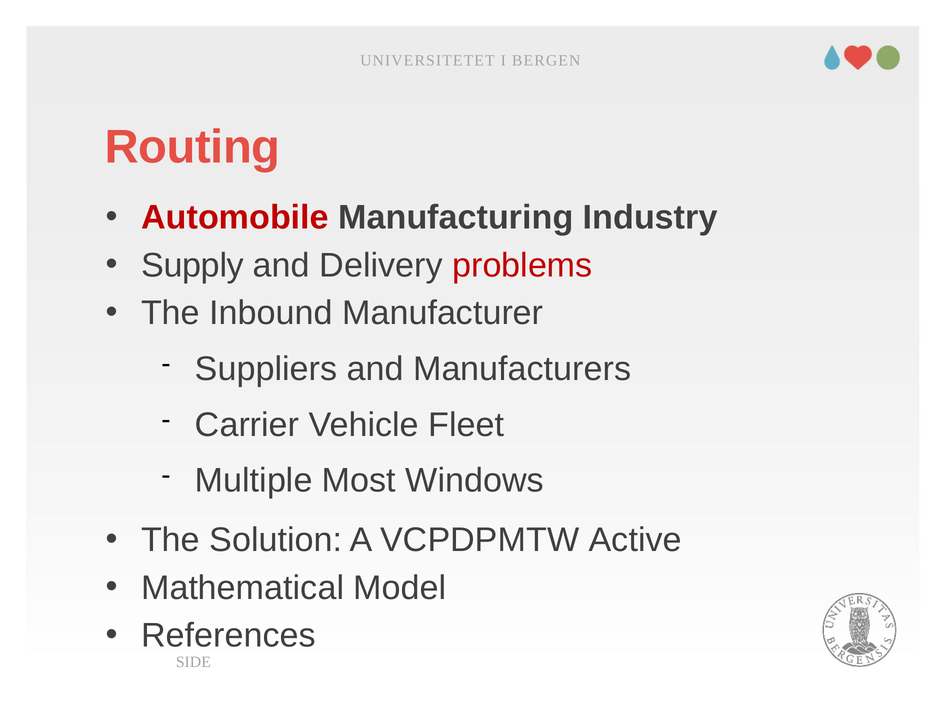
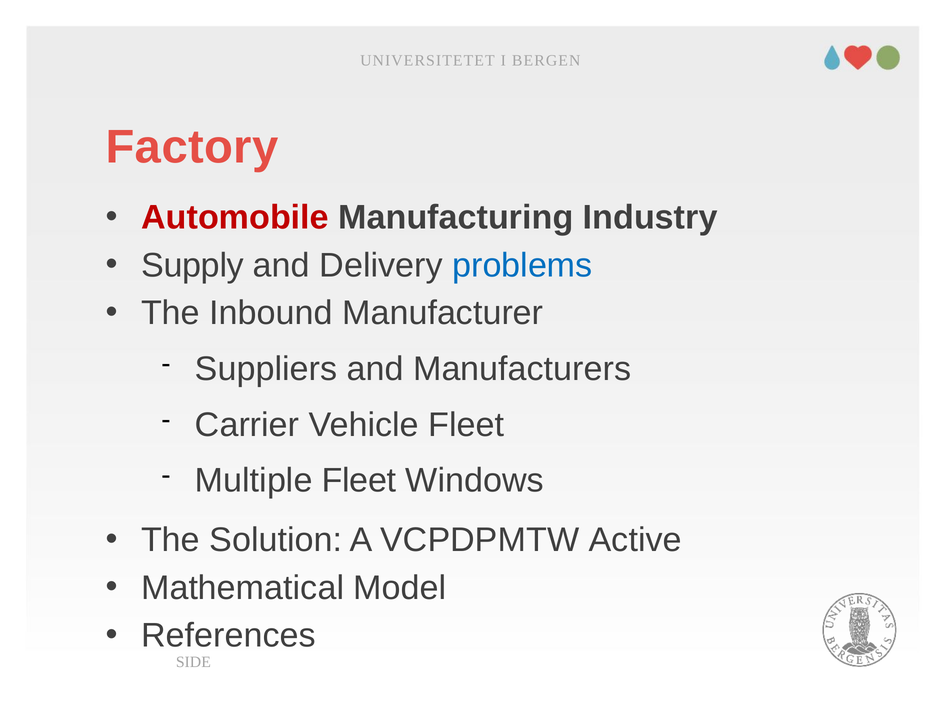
Routing: Routing -> Factory
problems colour: red -> blue
Multiple Most: Most -> Fleet
